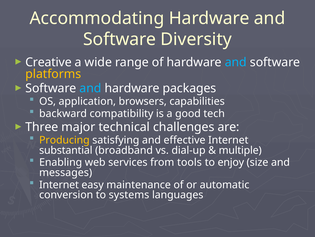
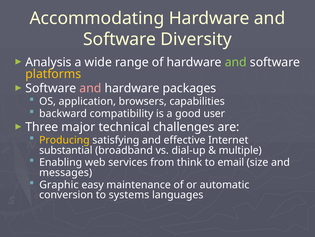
Creative: Creative -> Analysis
and at (236, 62) colour: light blue -> light green
and at (90, 88) colour: light blue -> pink
tech: tech -> user
tools: tools -> think
enjoy: enjoy -> email
Internet at (59, 184): Internet -> Graphic
